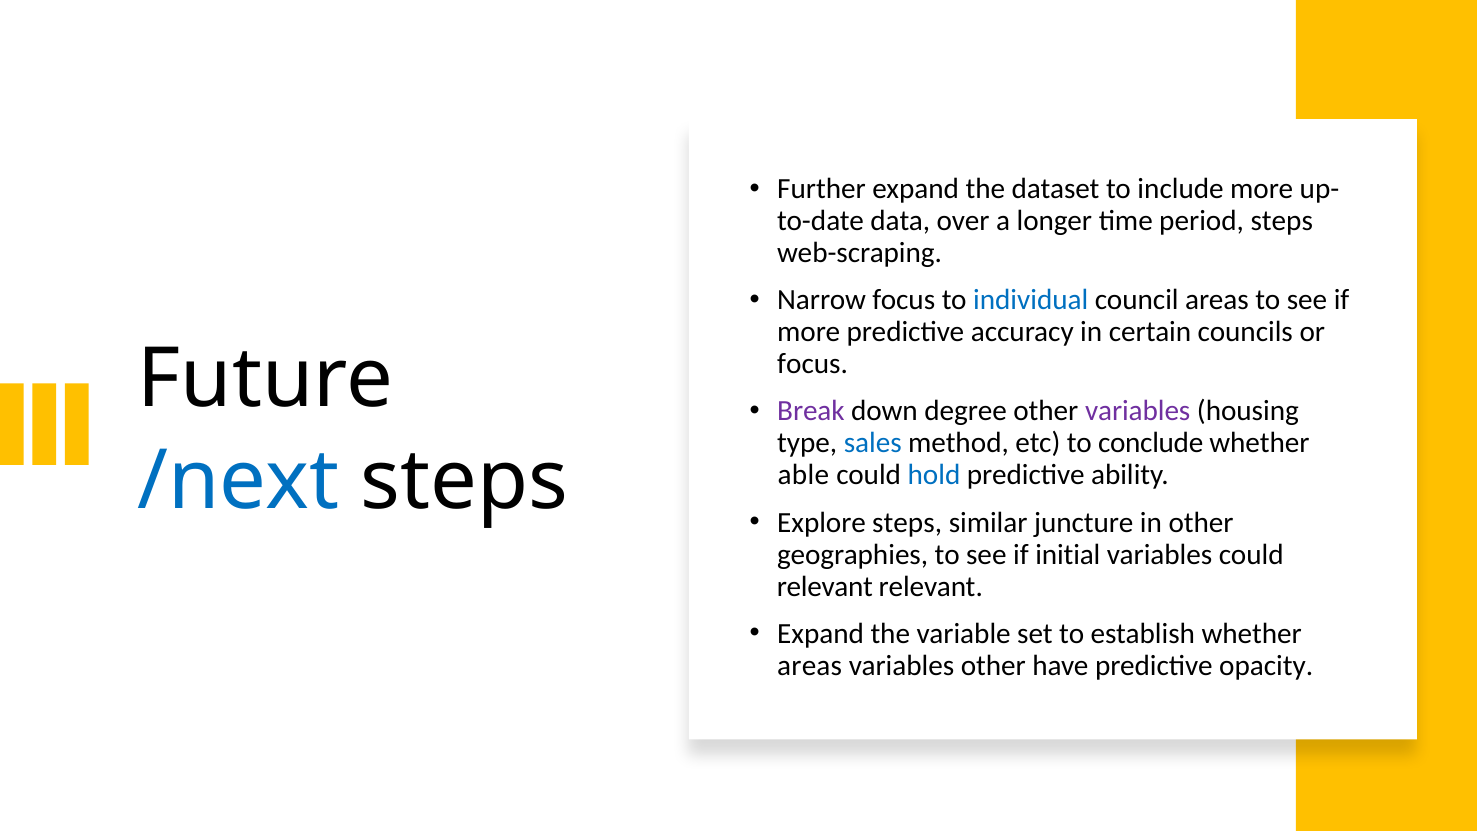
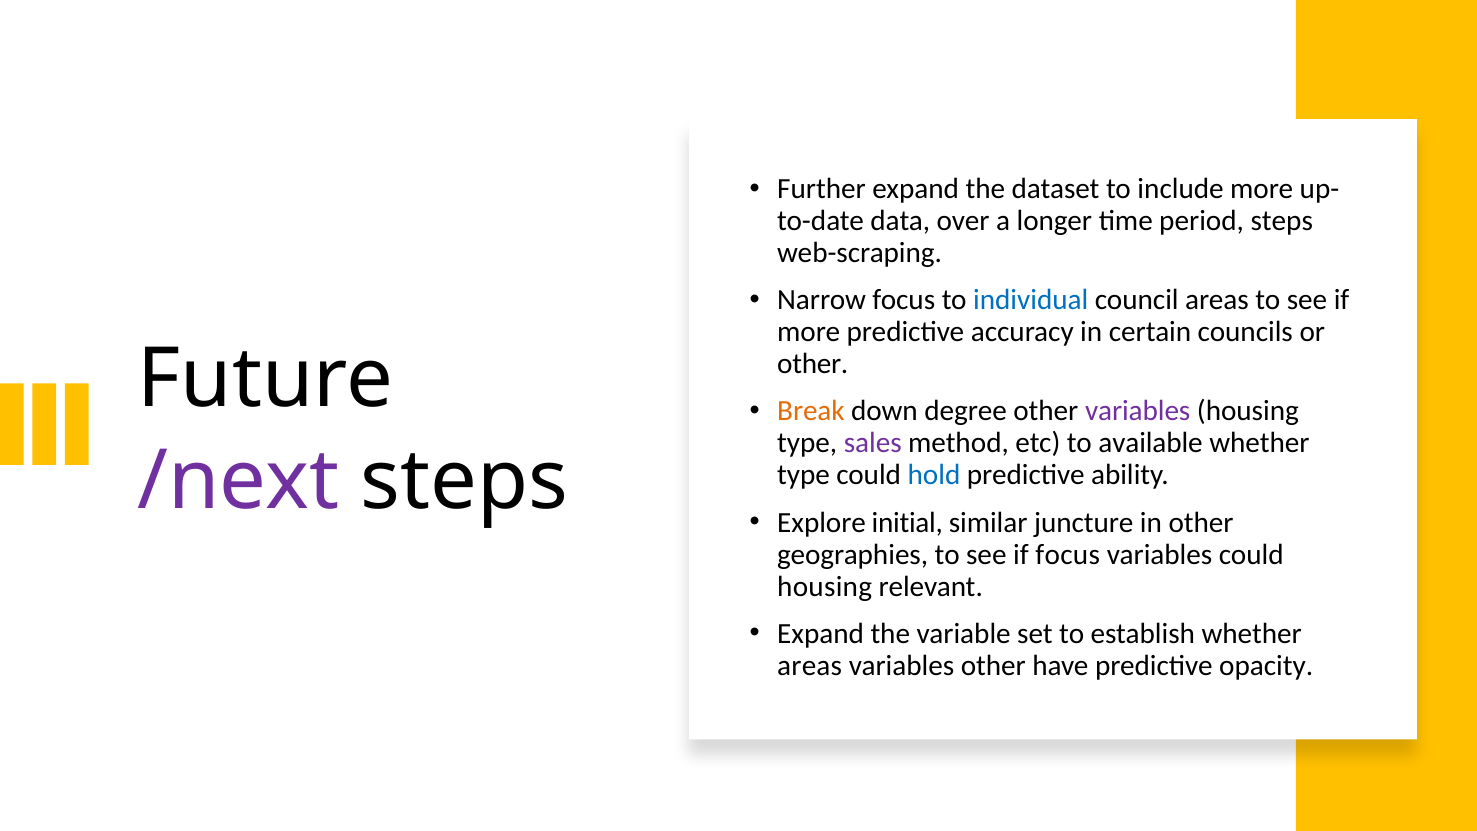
focus at (813, 364): focus -> other
Break colour: purple -> orange
sales colour: blue -> purple
conclude: conclude -> available
/next colour: blue -> purple
able at (803, 475): able -> type
Explore steps: steps -> initial
if initial: initial -> focus
relevant at (825, 586): relevant -> housing
